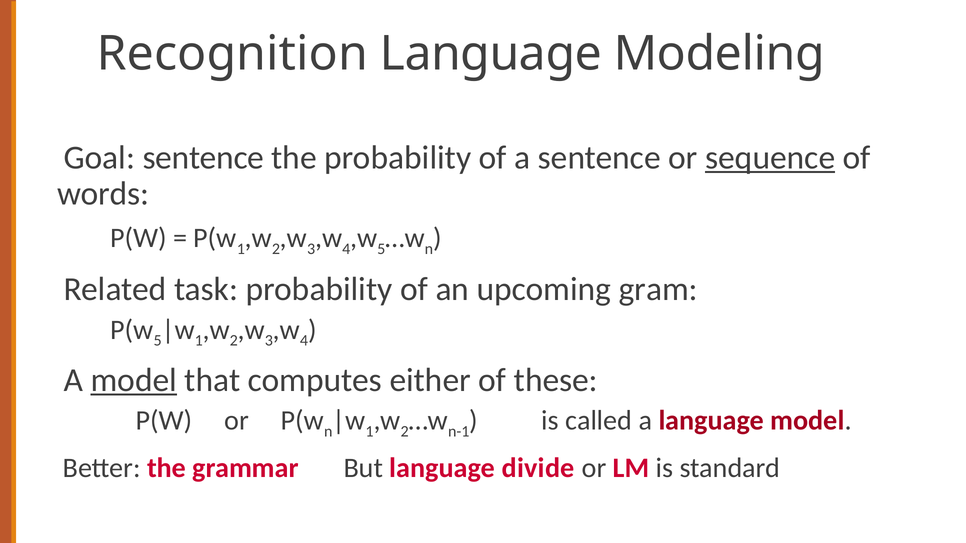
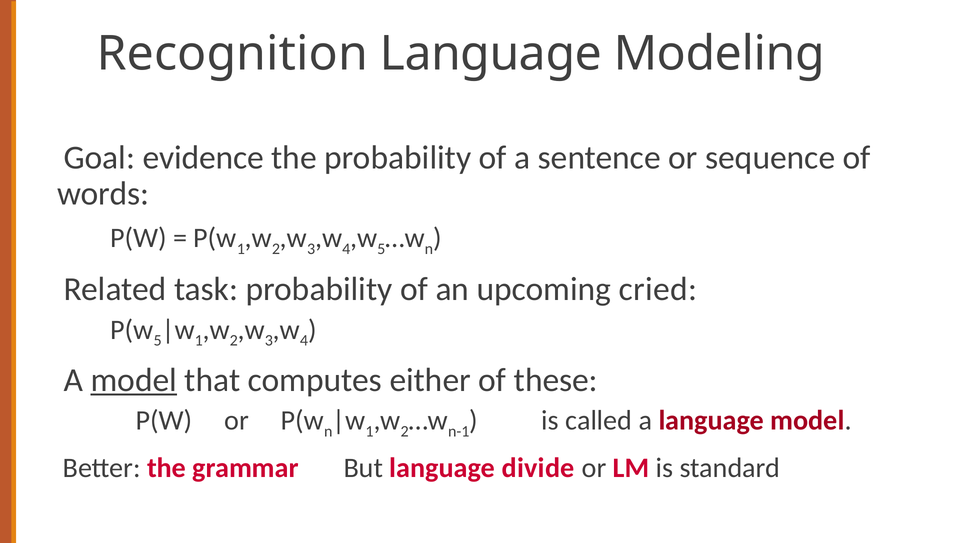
Goal sentence: sentence -> evidence
sequence underline: present -> none
gram: gram -> cried
